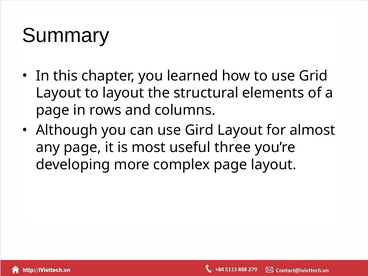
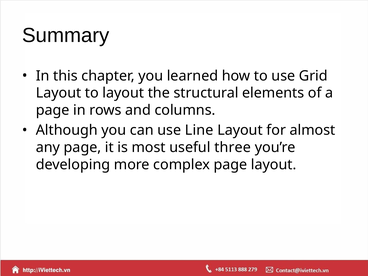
Gird: Gird -> Line
